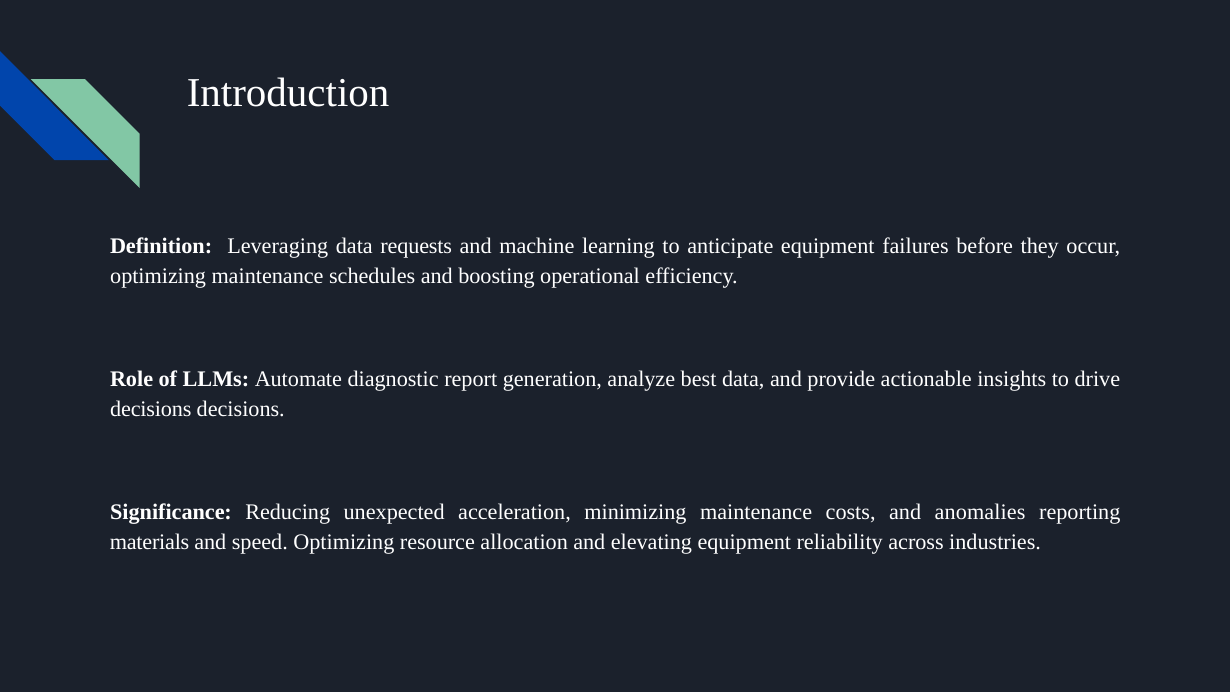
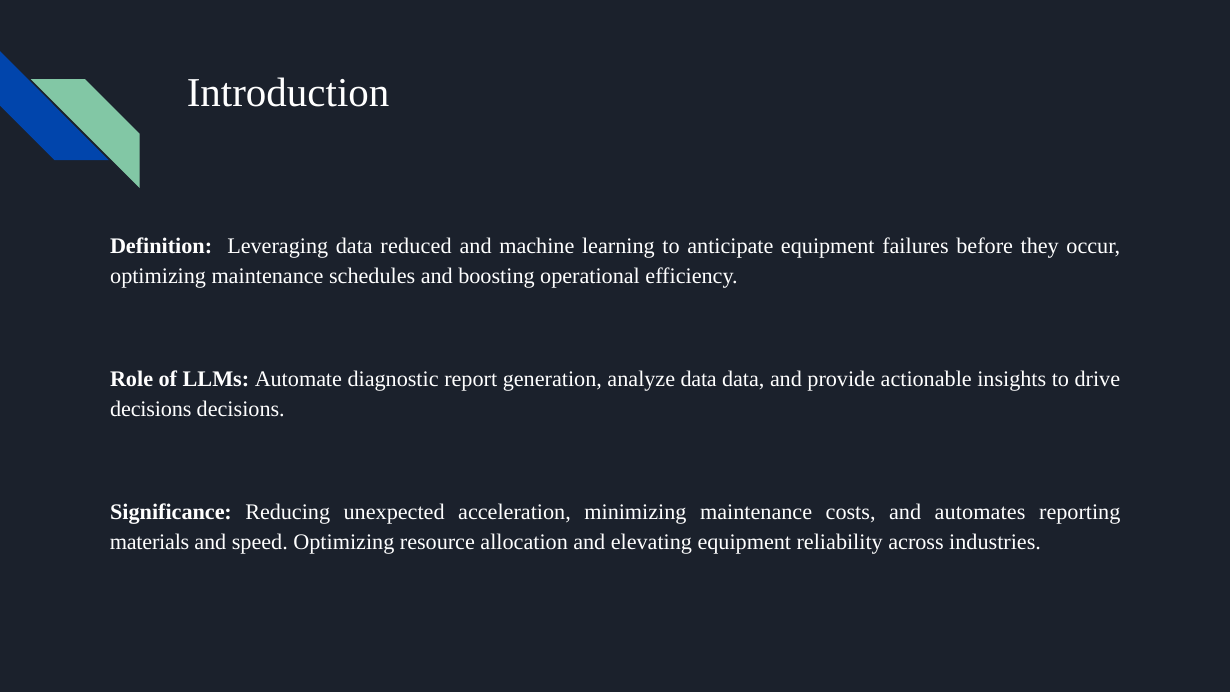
requests: requests -> reduced
analyze best: best -> data
anomalies: anomalies -> automates
